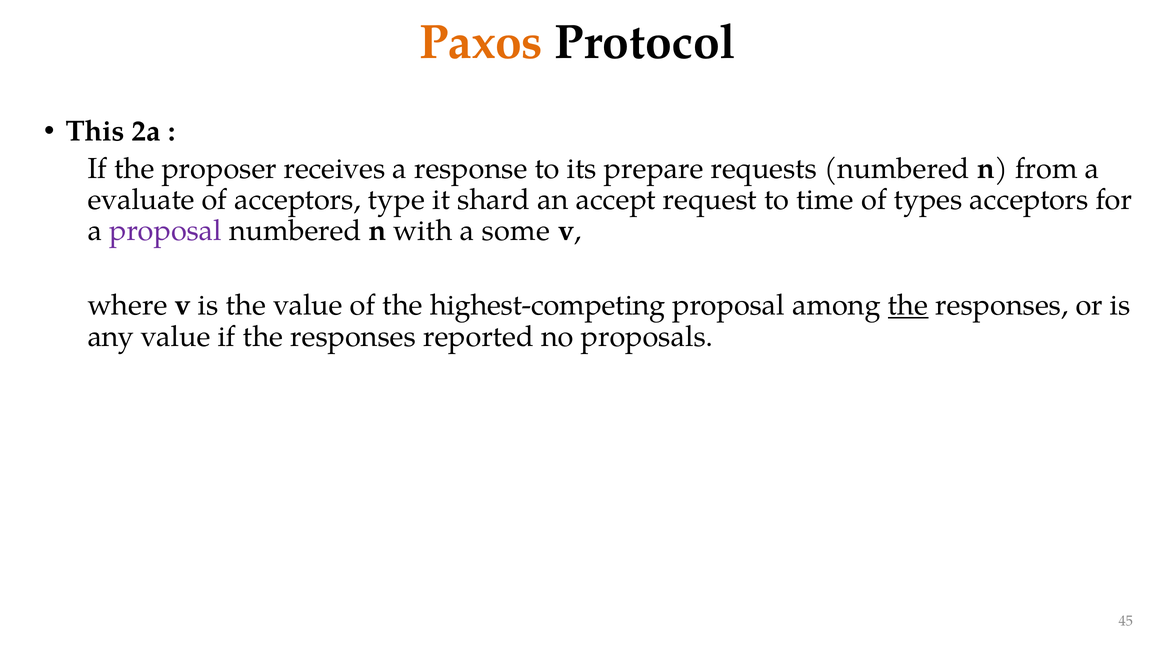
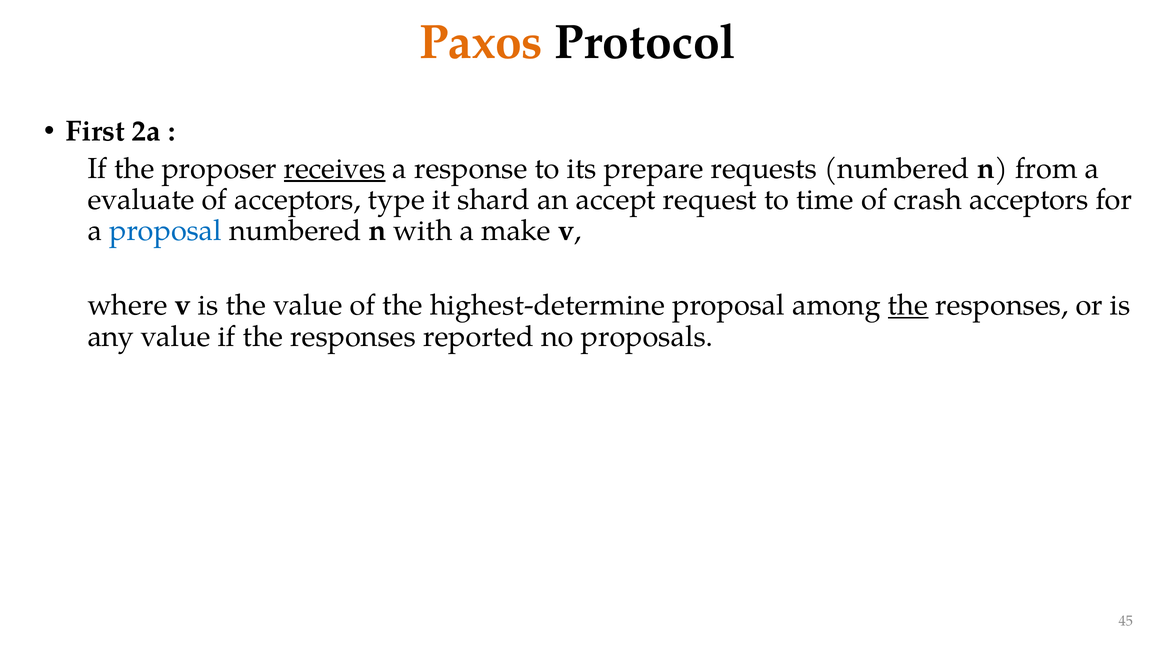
This: This -> First
receives underline: none -> present
types: types -> crash
proposal at (165, 231) colour: purple -> blue
some: some -> make
highest-competing: highest-competing -> highest-determine
